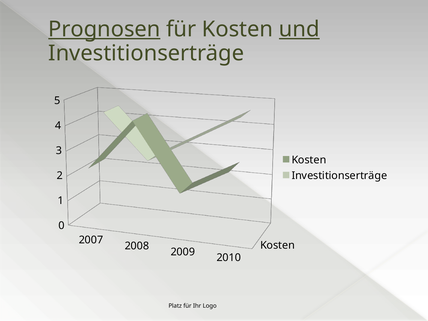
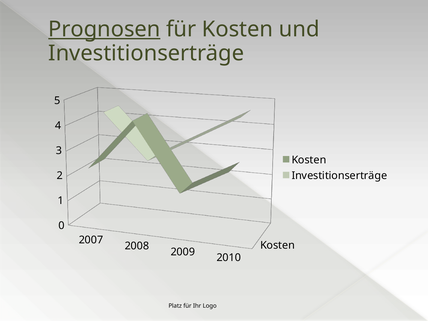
und underline: present -> none
